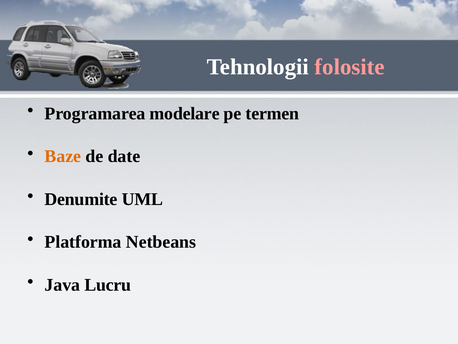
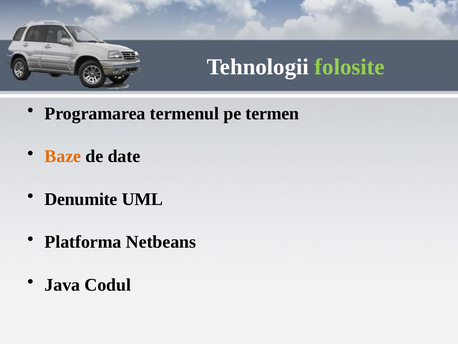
folosite colour: pink -> light green
modelare: modelare -> termenul
Lucru: Lucru -> Codul
